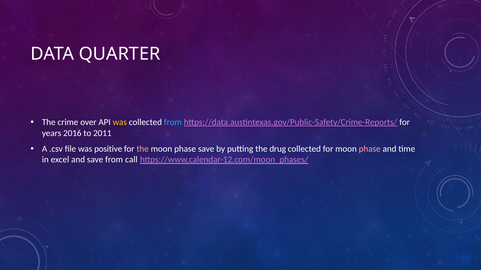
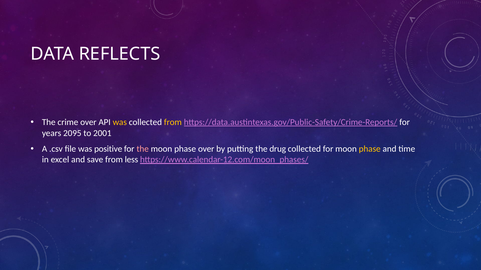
QUARTER: QUARTER -> REFLECTS
from at (173, 122) colour: light blue -> yellow
2016: 2016 -> 2095
2011: 2011 -> 2001
phase save: save -> over
phase at (370, 149) colour: pink -> yellow
call: call -> less
